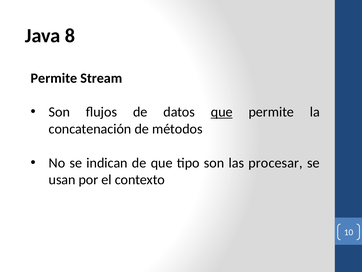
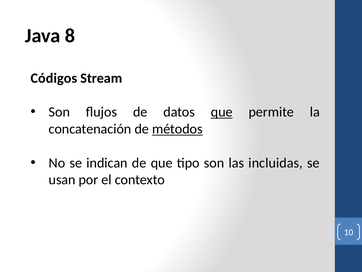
Permite at (54, 78): Permite -> Códigos
métodos underline: none -> present
procesar: procesar -> incluidas
